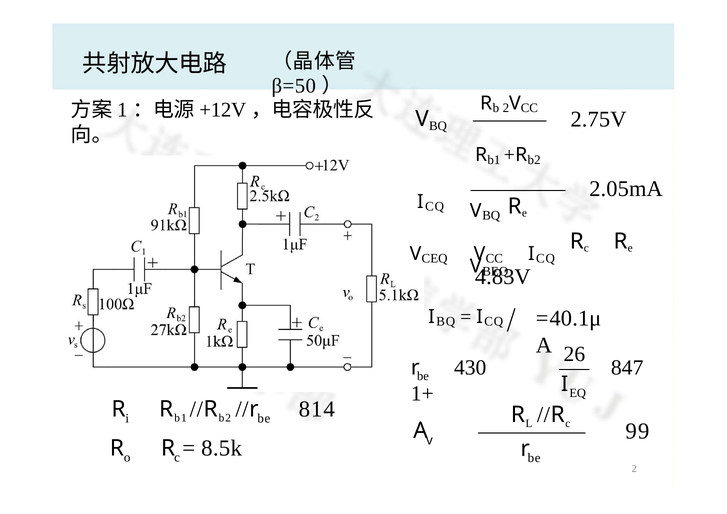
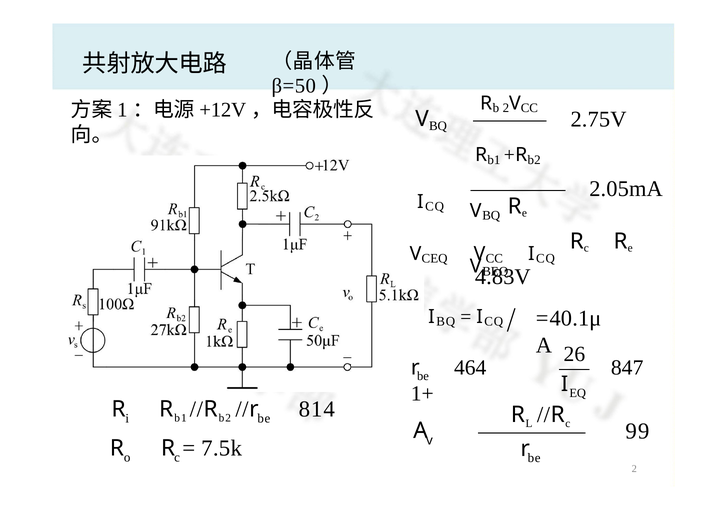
430: 430 -> 464
8.5k: 8.5k -> 7.5k
